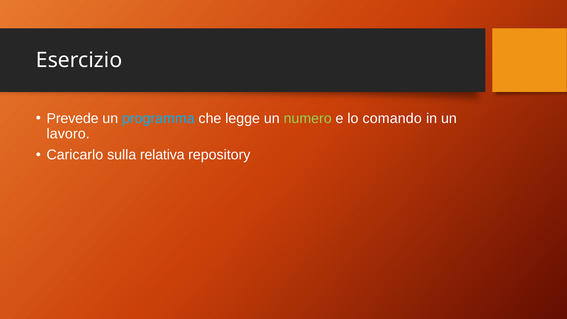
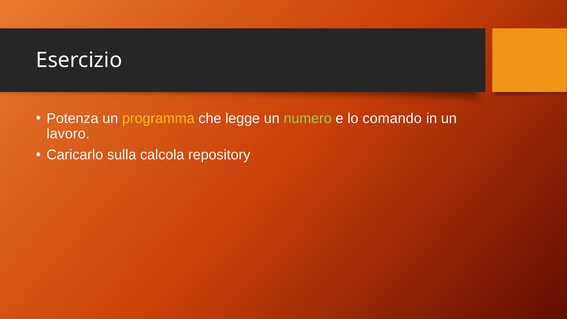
Prevede: Prevede -> Potenza
programma colour: light blue -> yellow
relativa: relativa -> calcola
